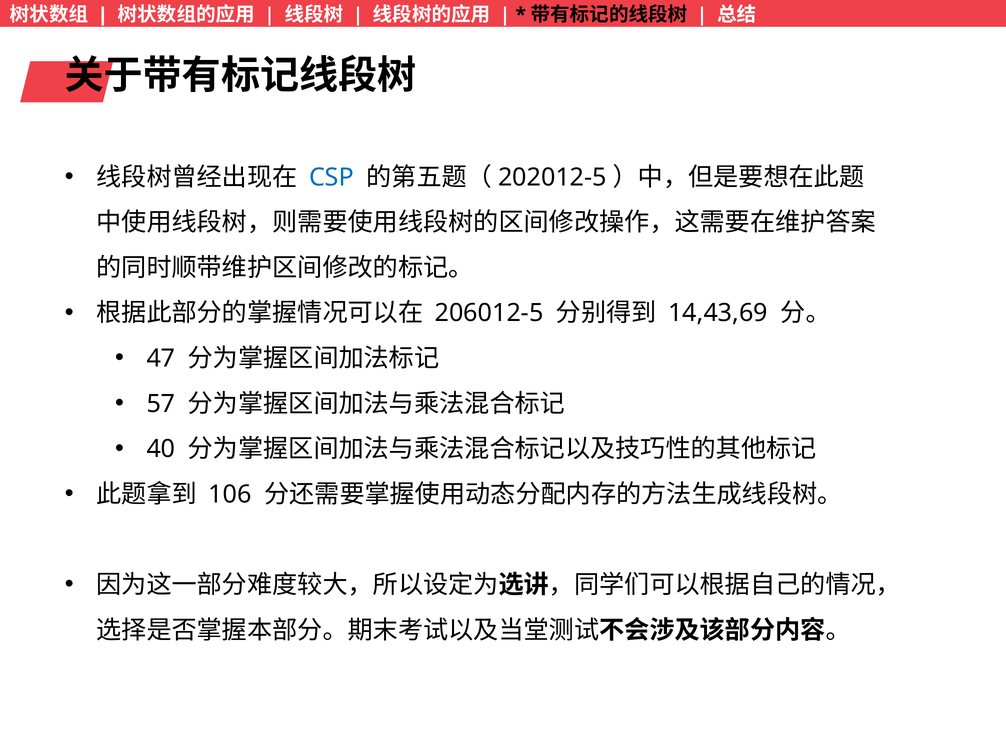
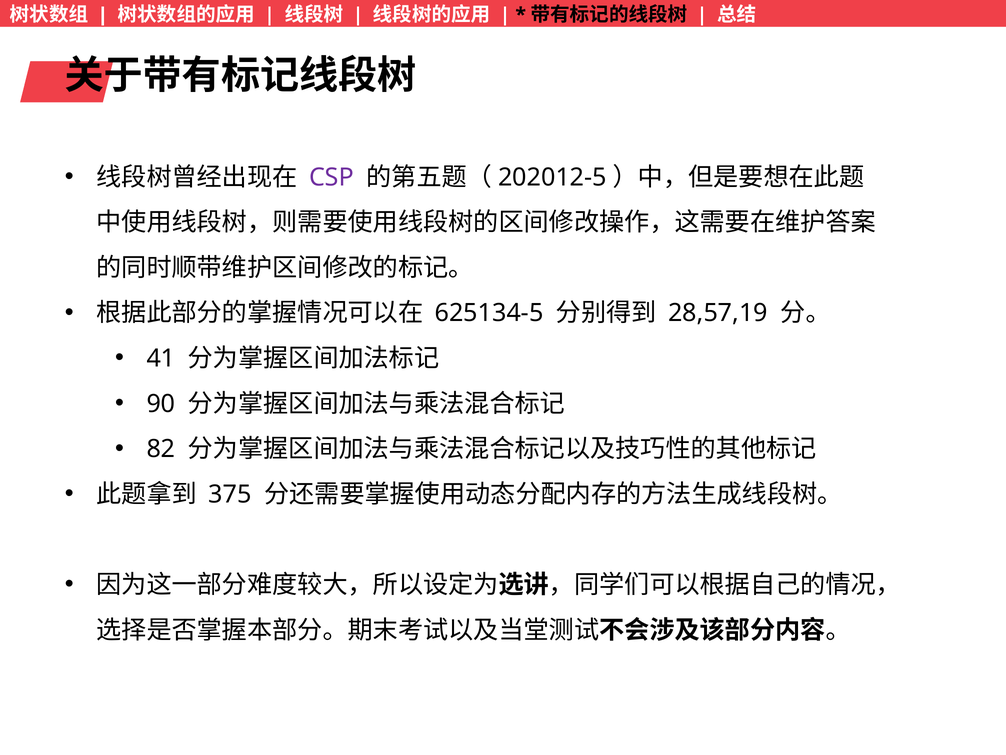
CSP colour: blue -> purple
206012-5: 206012-5 -> 625134-5
14,43,69: 14,43,69 -> 28,57,19
47: 47 -> 41
57: 57 -> 90
40: 40 -> 82
106: 106 -> 375
